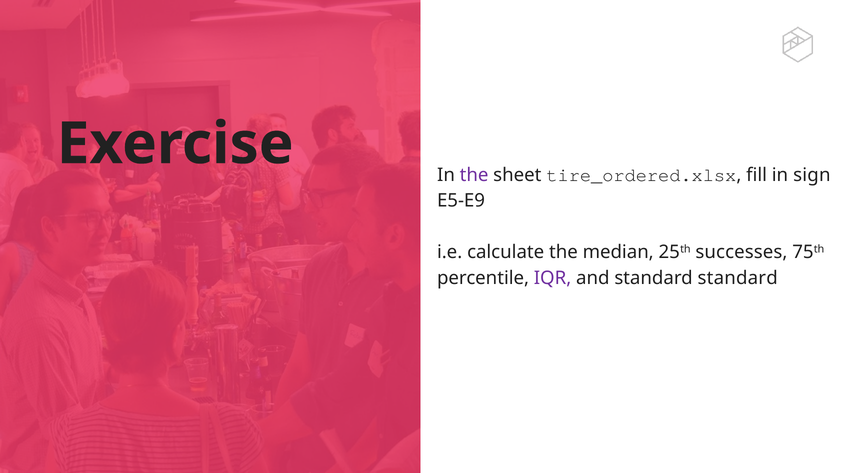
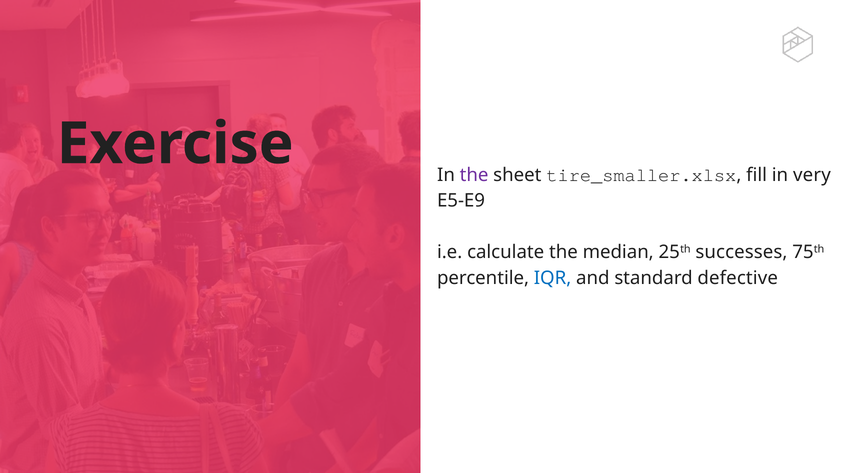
tire_ordered.xlsx: tire_ordered.xlsx -> tire_smaller.xlsx
sign: sign -> very
IQR colour: purple -> blue
standard standard: standard -> defective
